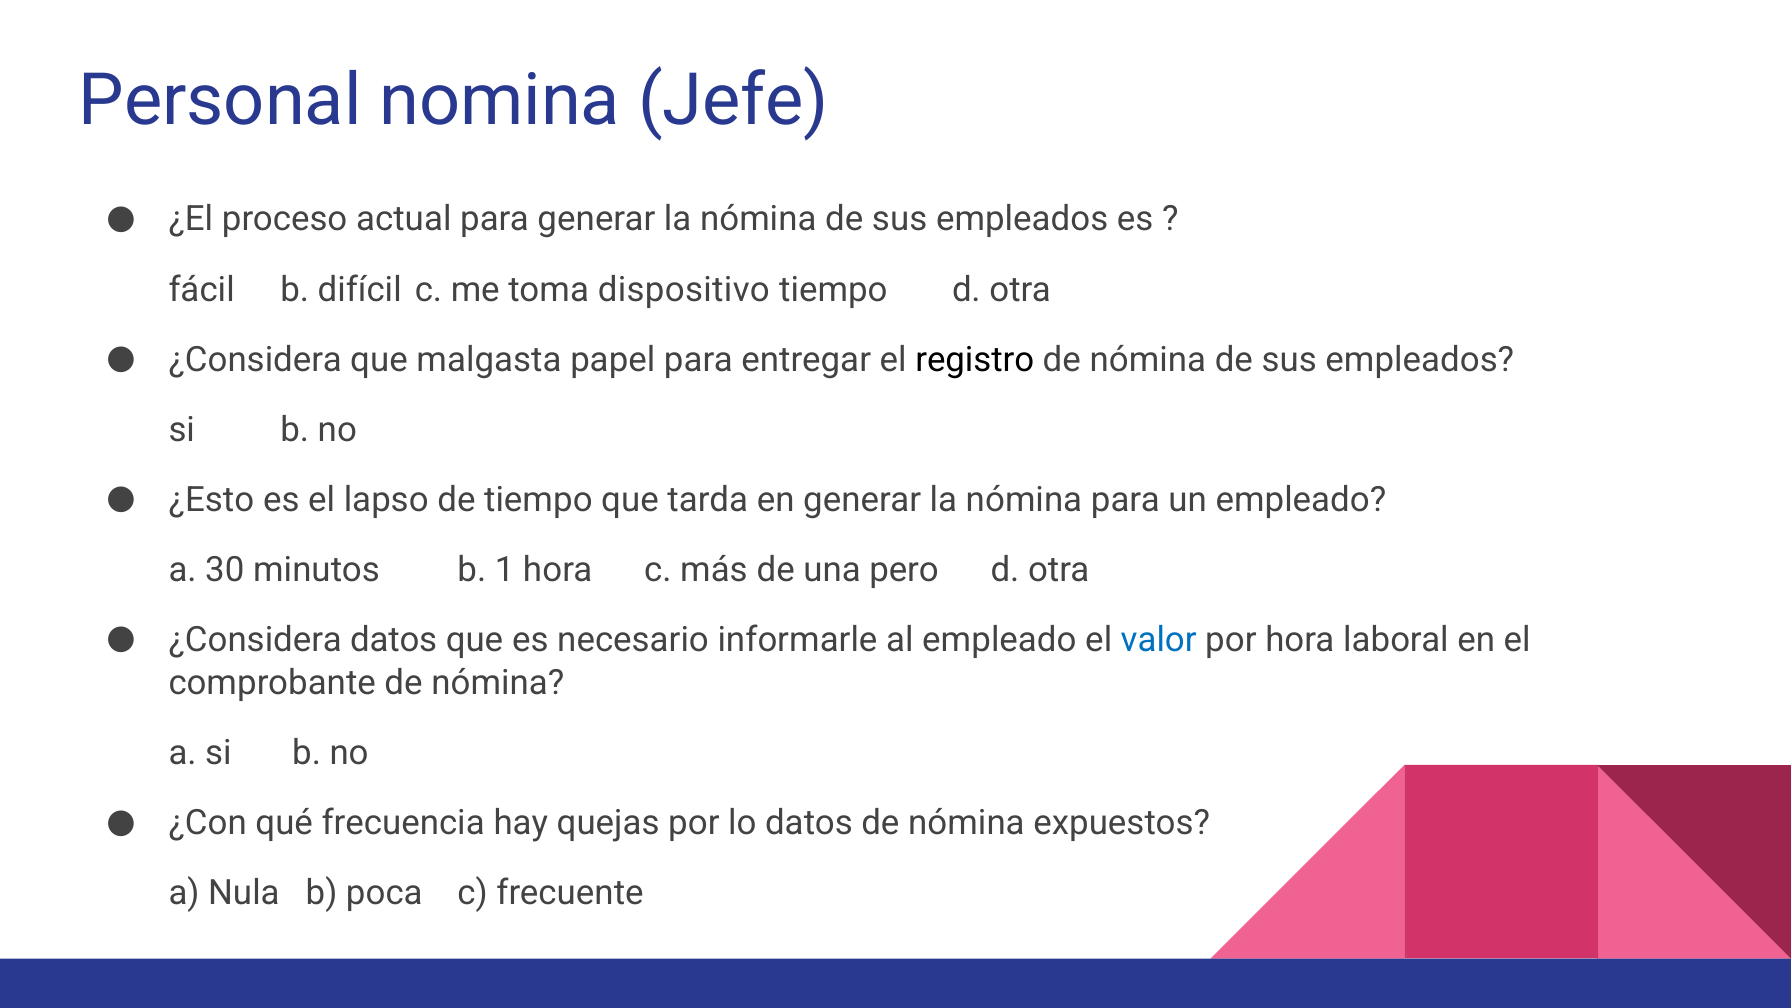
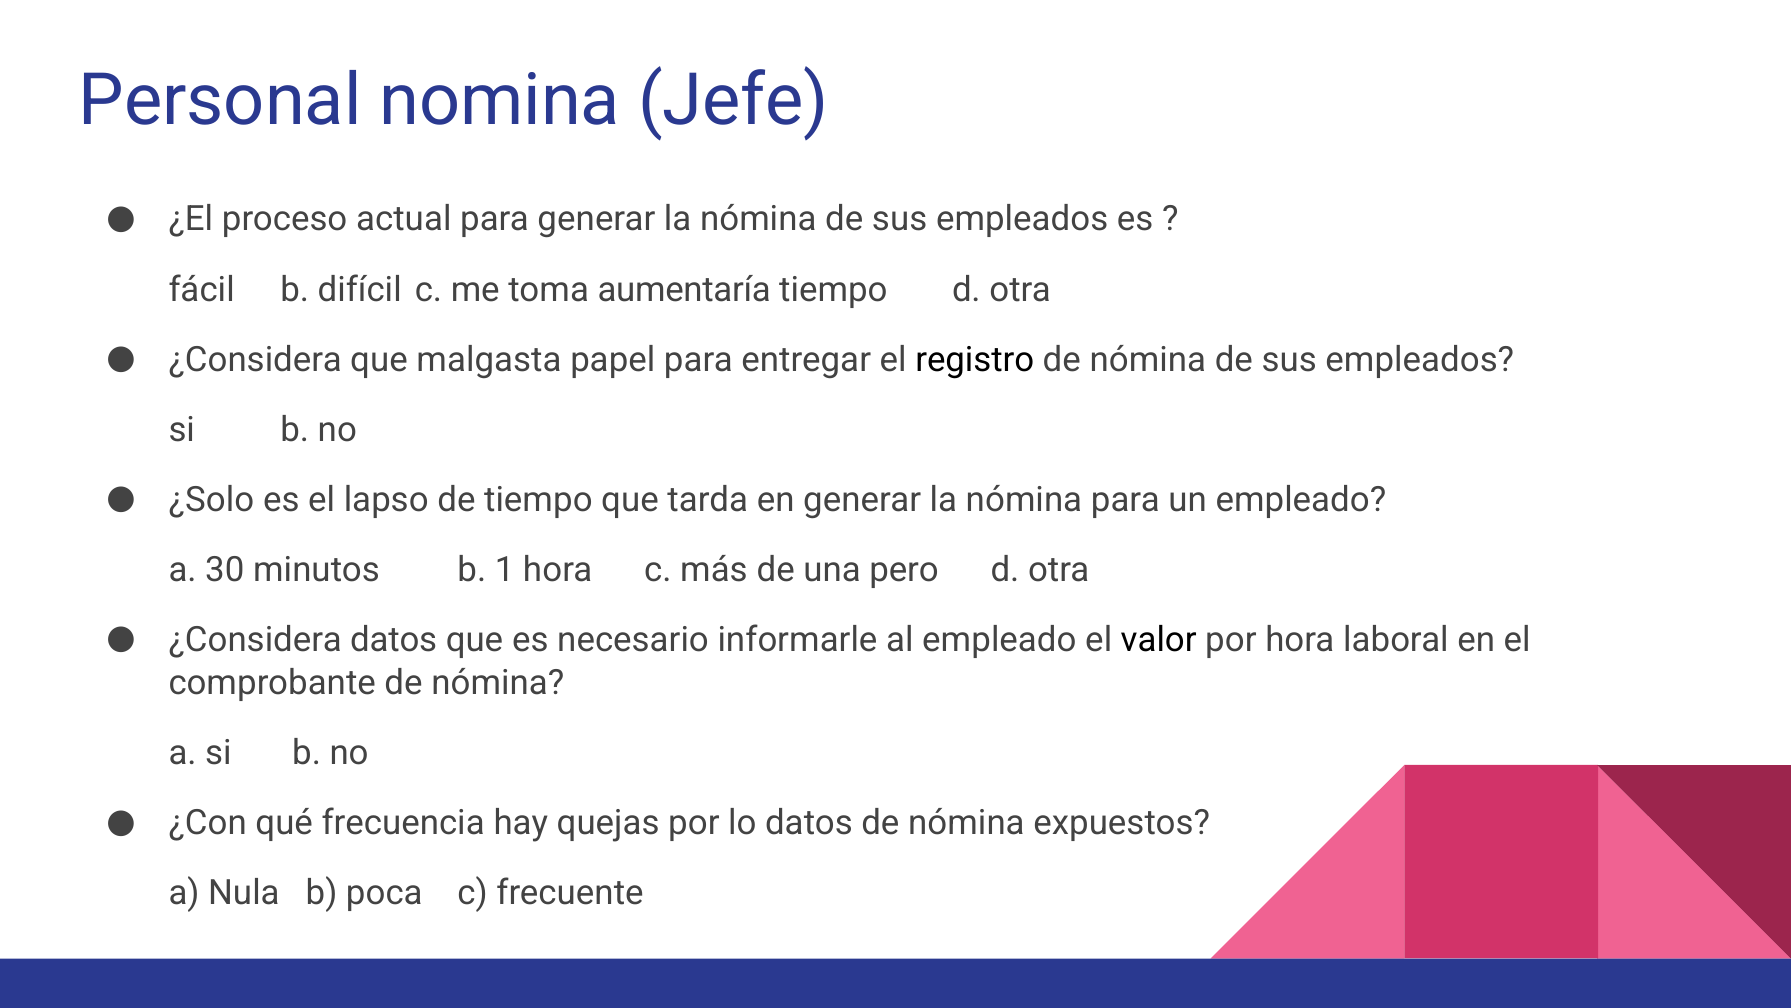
dispositivo: dispositivo -> aumentaría
¿Esto: ¿Esto -> ¿Solo
valor colour: blue -> black
